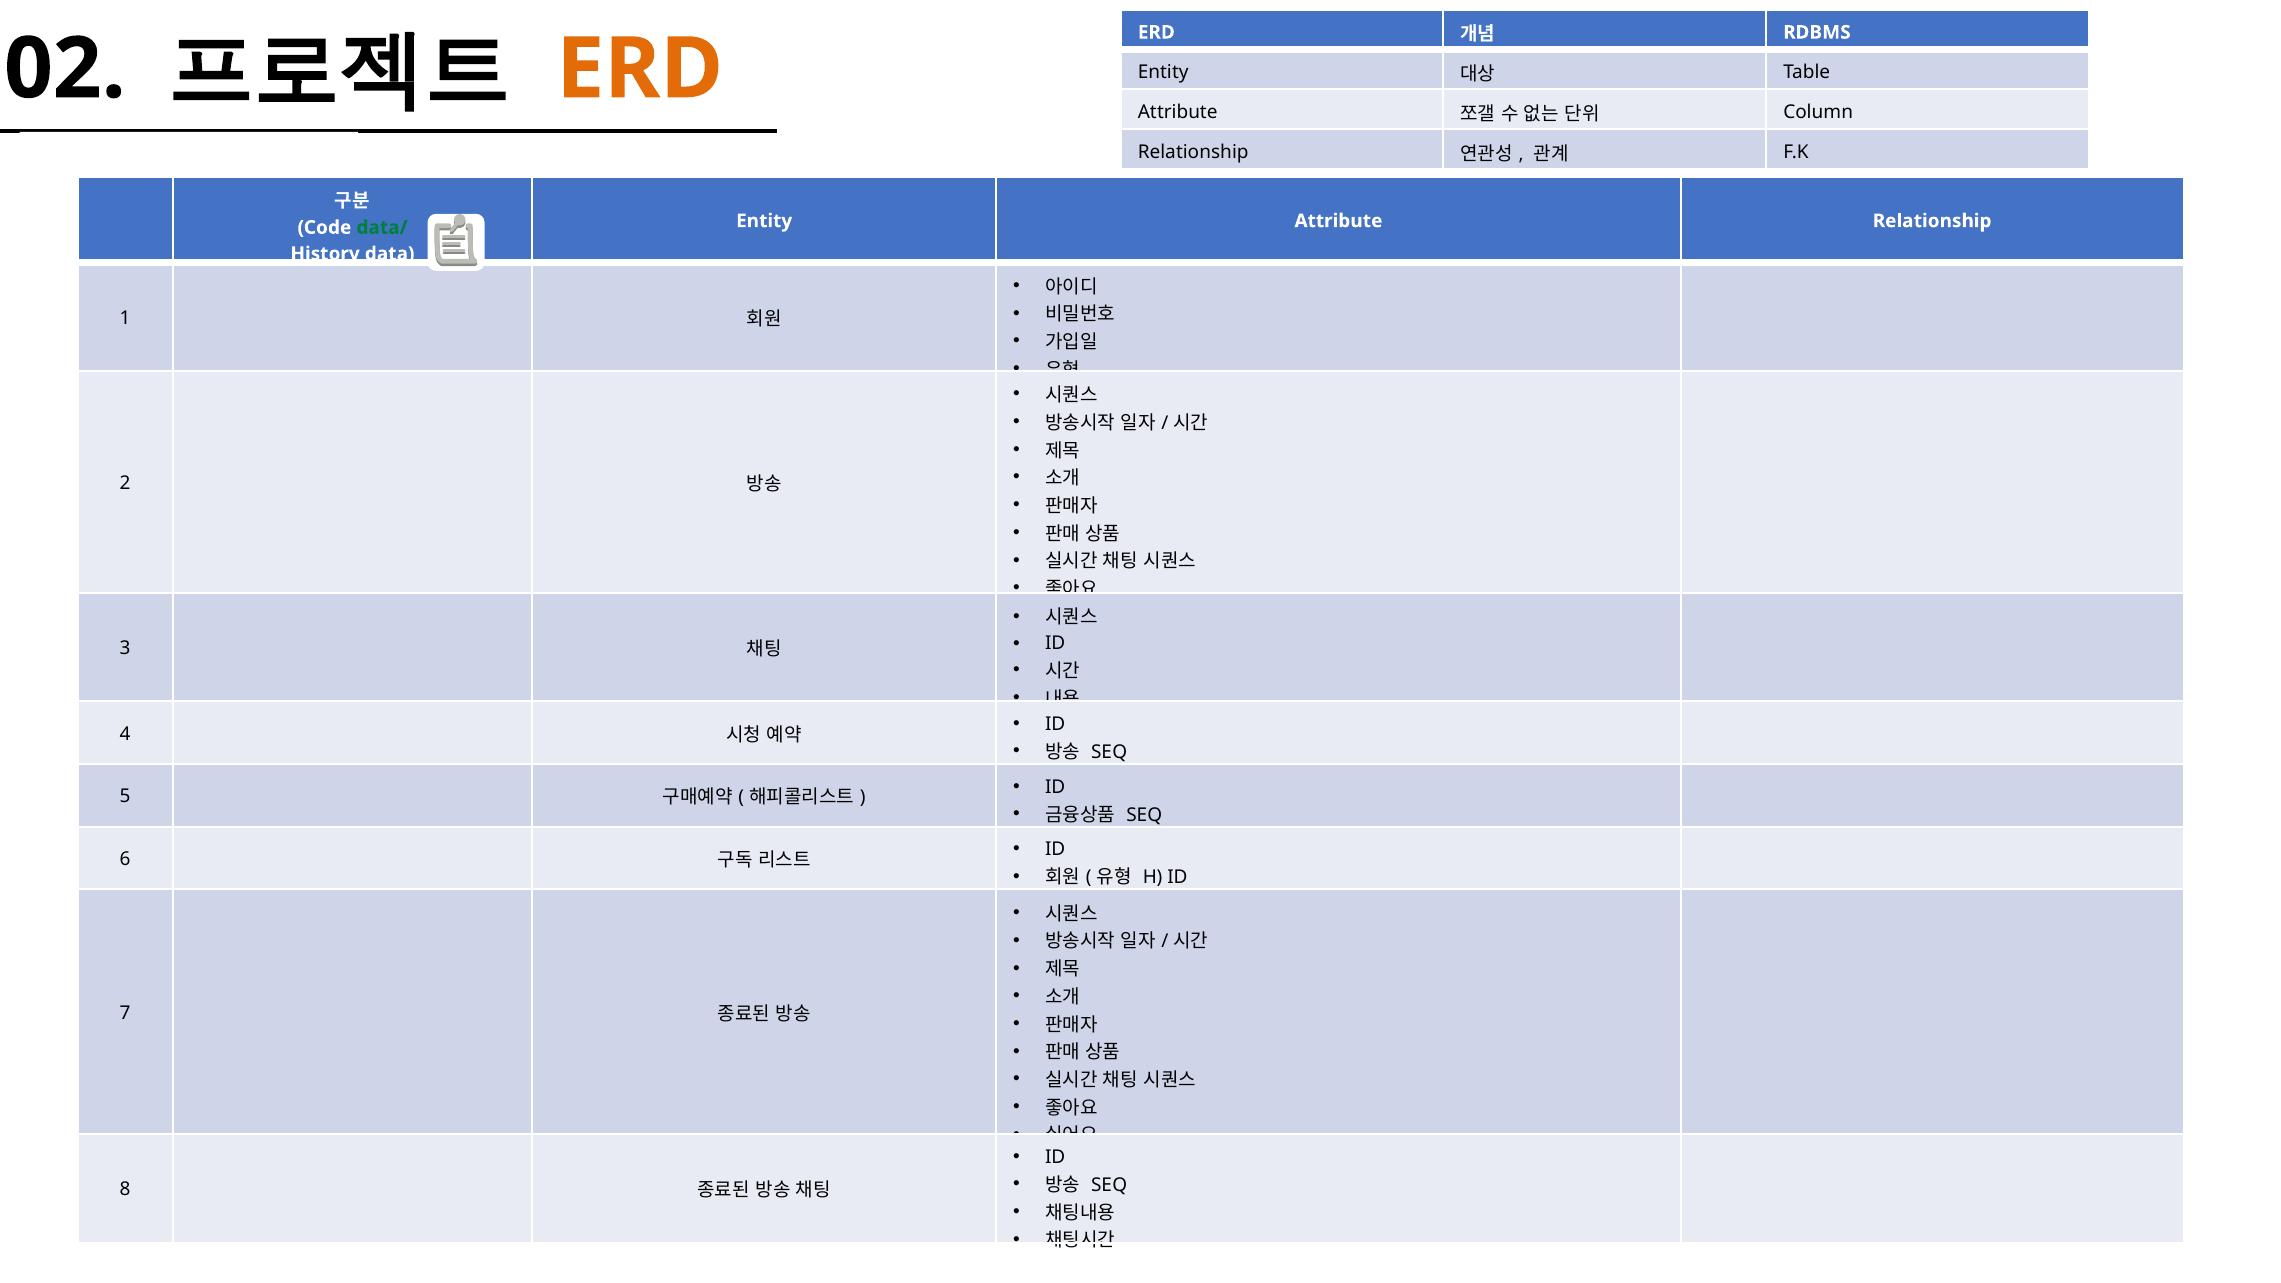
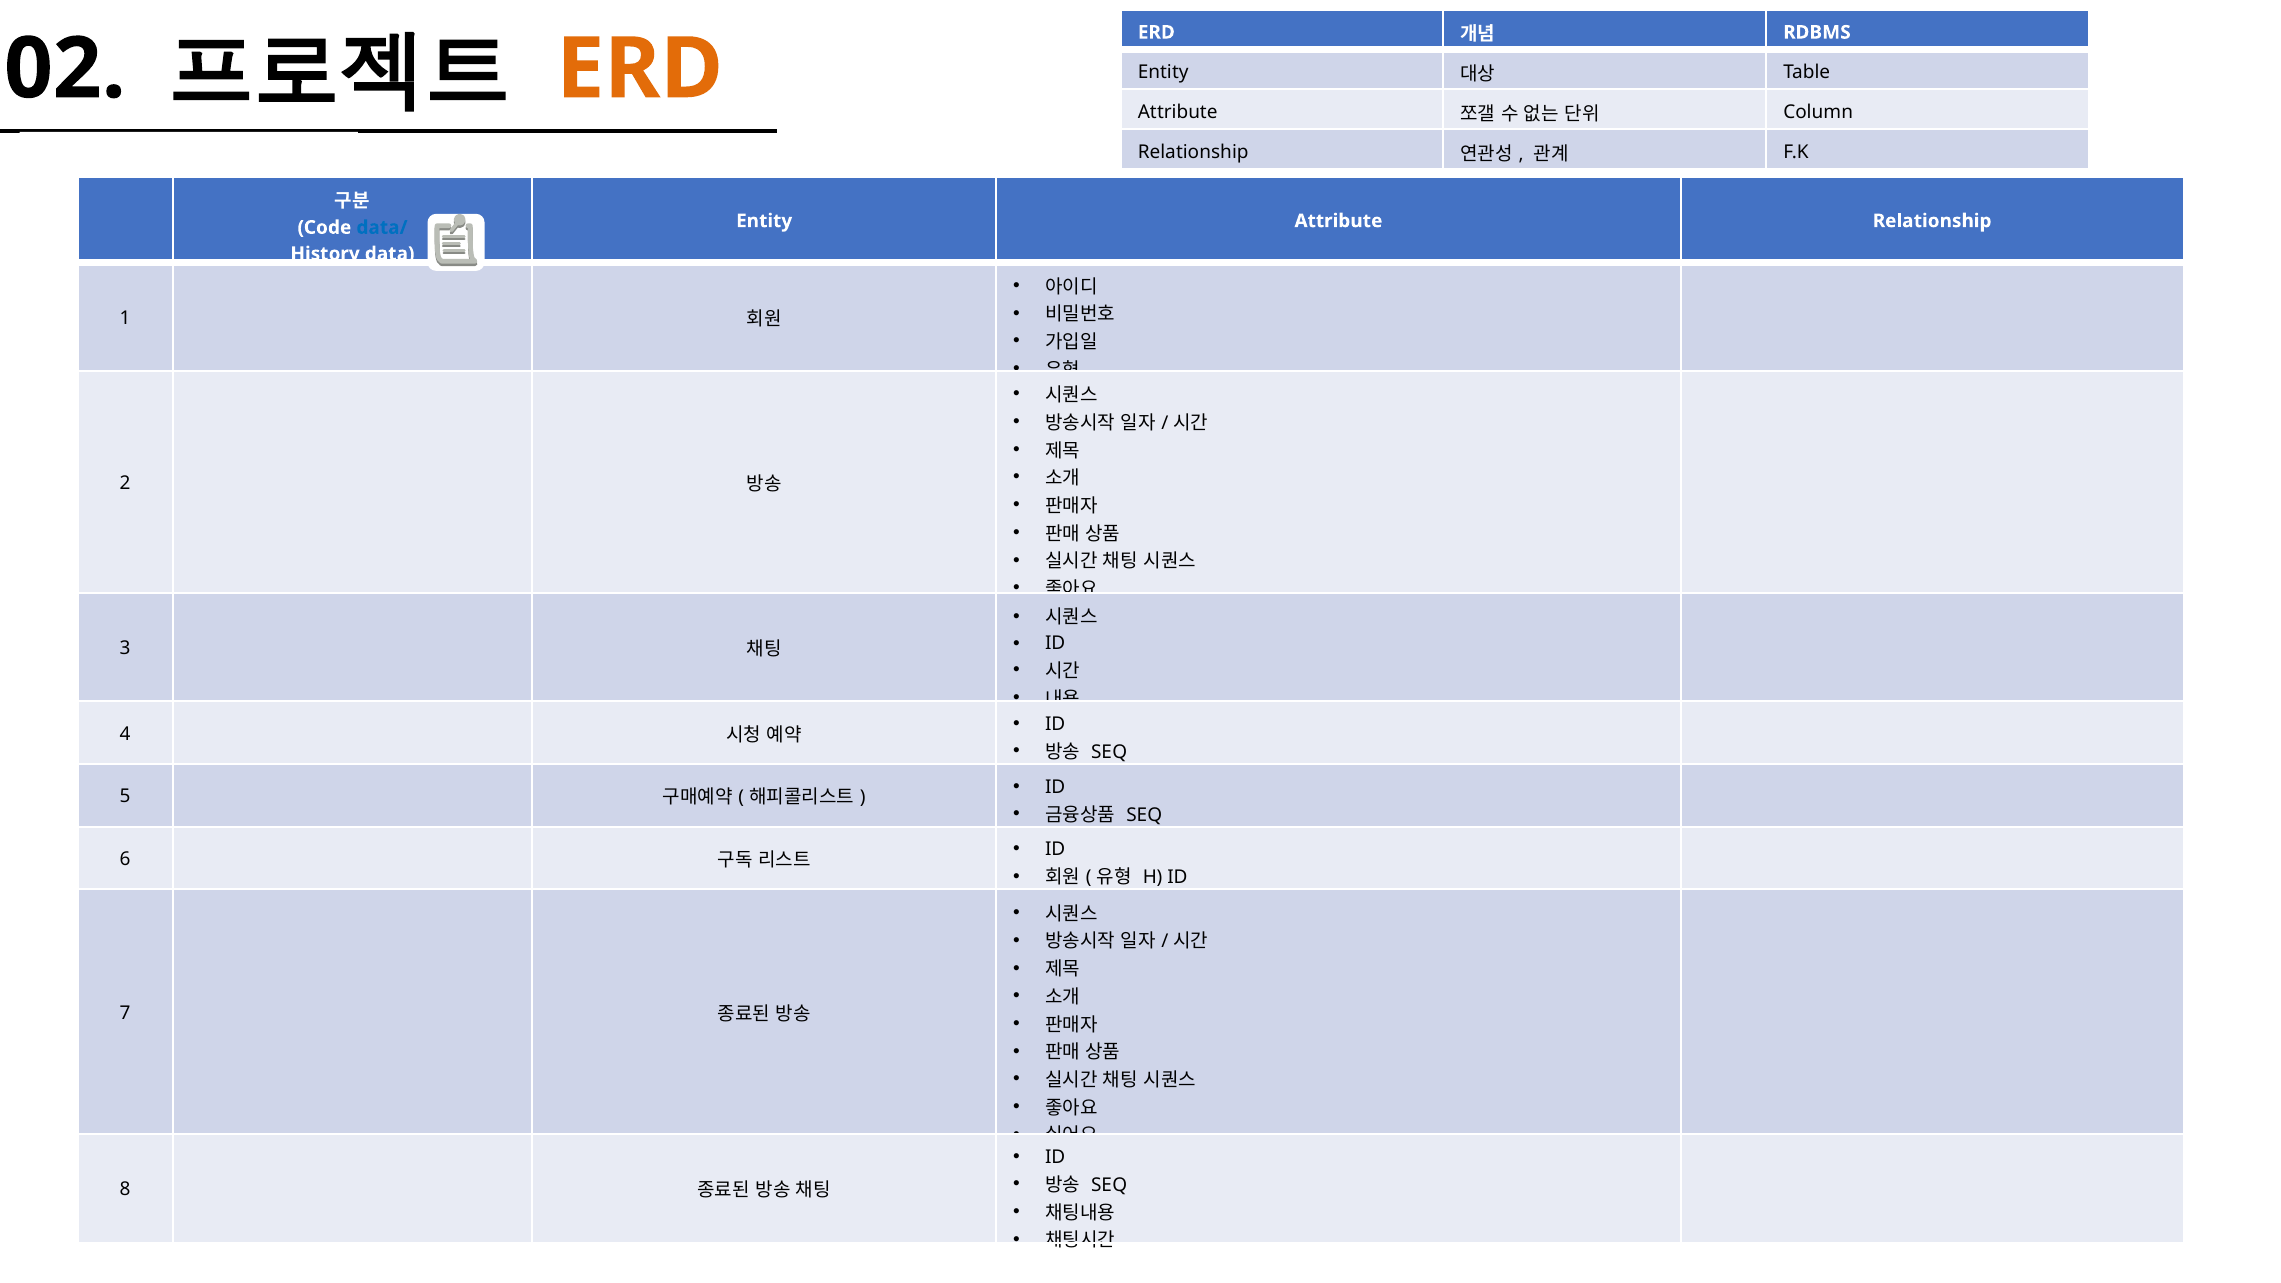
data/ colour: green -> blue
